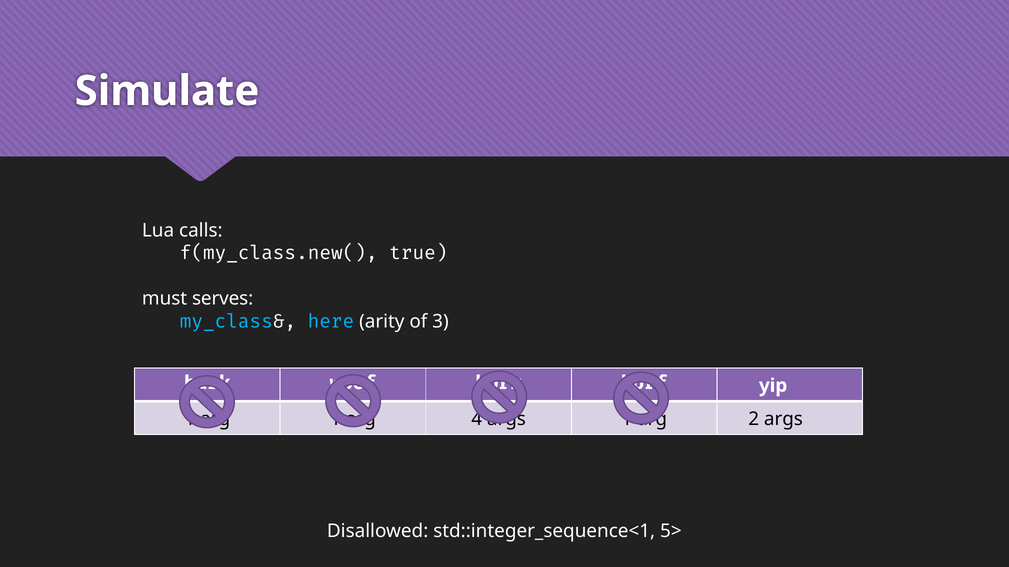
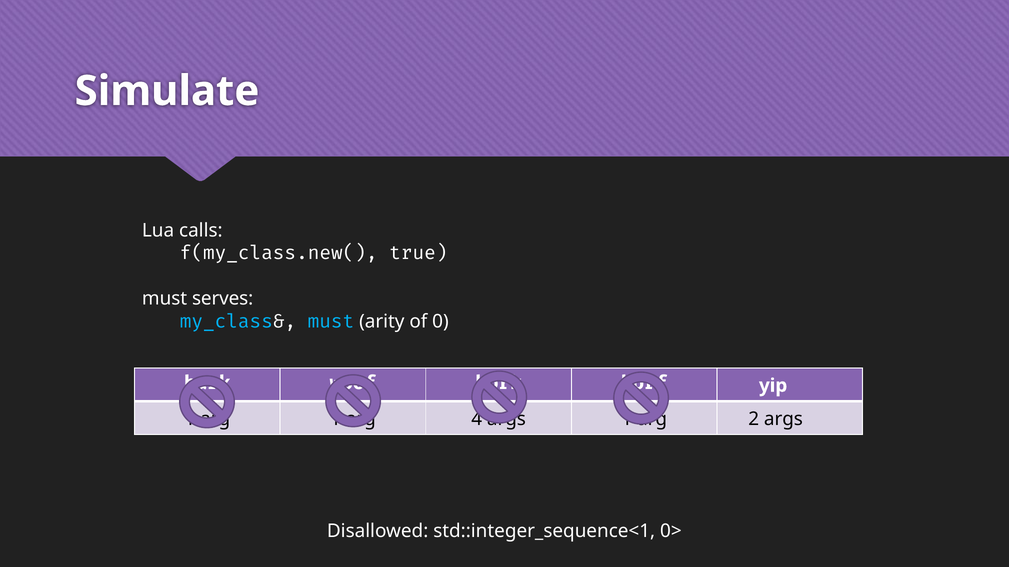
my_class& here: here -> must
3: 3 -> 0
5>: 5> -> 0>
